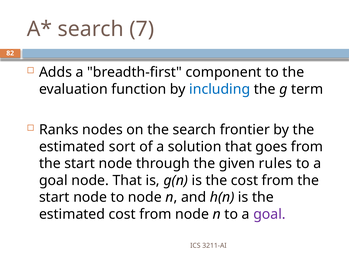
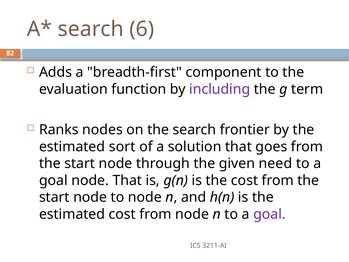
7: 7 -> 6
including colour: blue -> purple
rules: rules -> need
